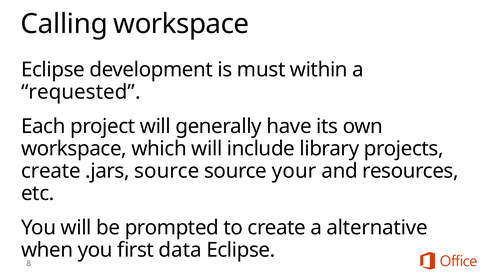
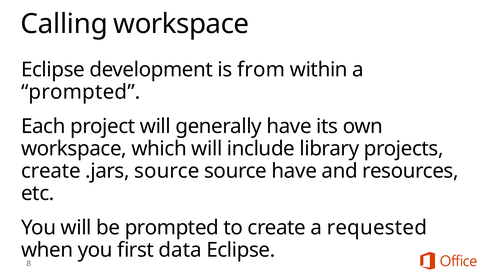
must: must -> from
requested at (81, 92): requested -> prompted
source your: your -> have
alternative: alternative -> requested
